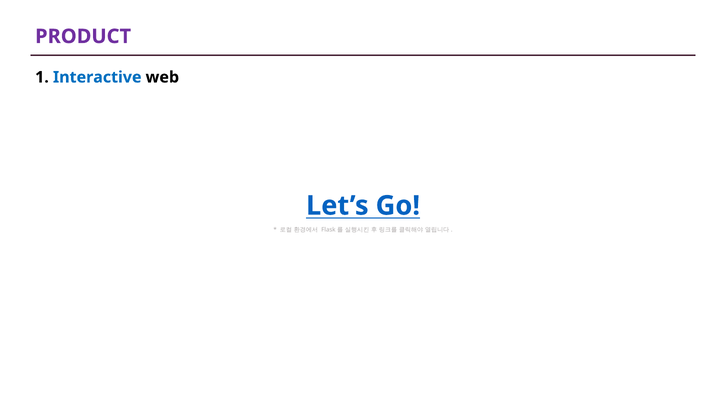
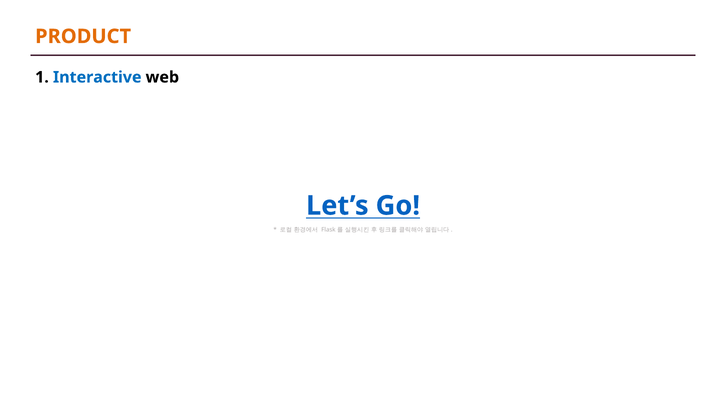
PRODUCT colour: purple -> orange
